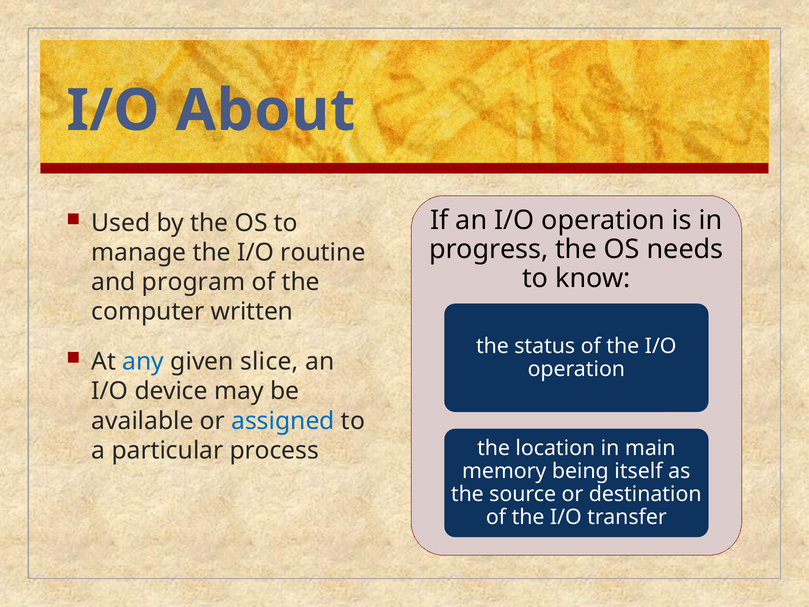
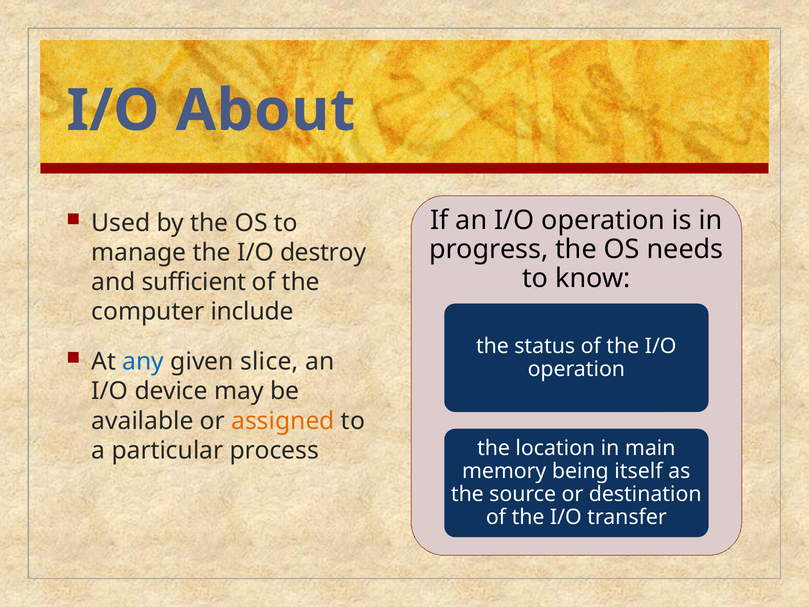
routine: routine -> destroy
program: program -> sufficient
written: written -> include
assigned colour: blue -> orange
